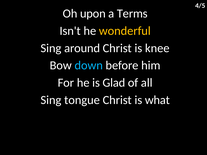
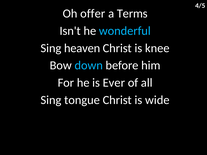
upon: upon -> offer
wonderful colour: yellow -> light blue
around: around -> heaven
Glad: Glad -> Ever
what: what -> wide
